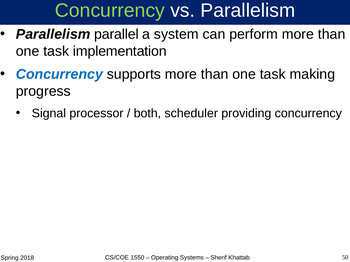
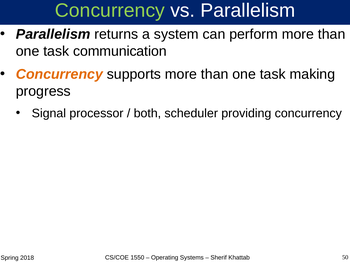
parallel: parallel -> returns
implementation: implementation -> communication
Concurrency at (59, 74) colour: blue -> orange
